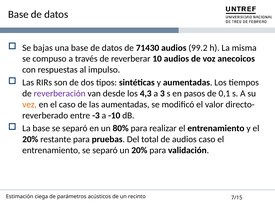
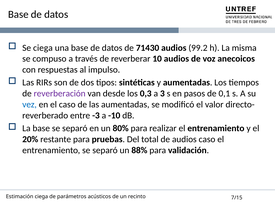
Se bajas: bajas -> ciega
4,3: 4,3 -> 0,3
vez colour: orange -> blue
un 20%: 20% -> 88%
